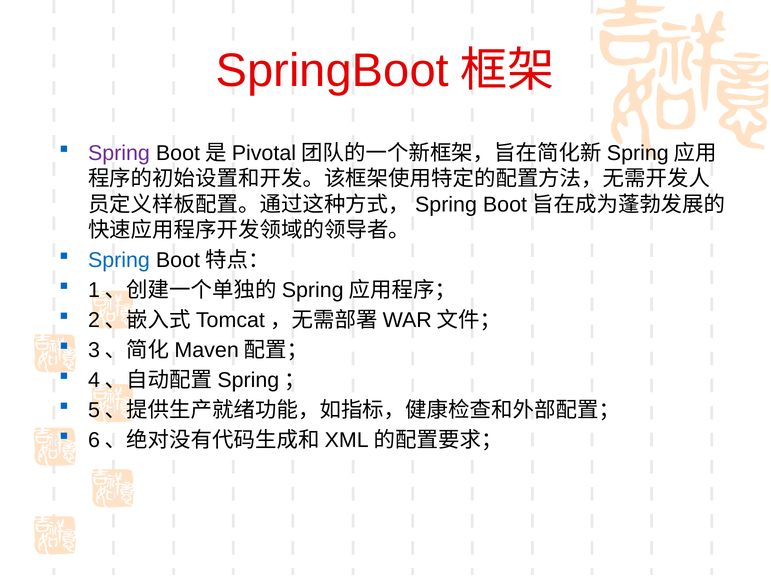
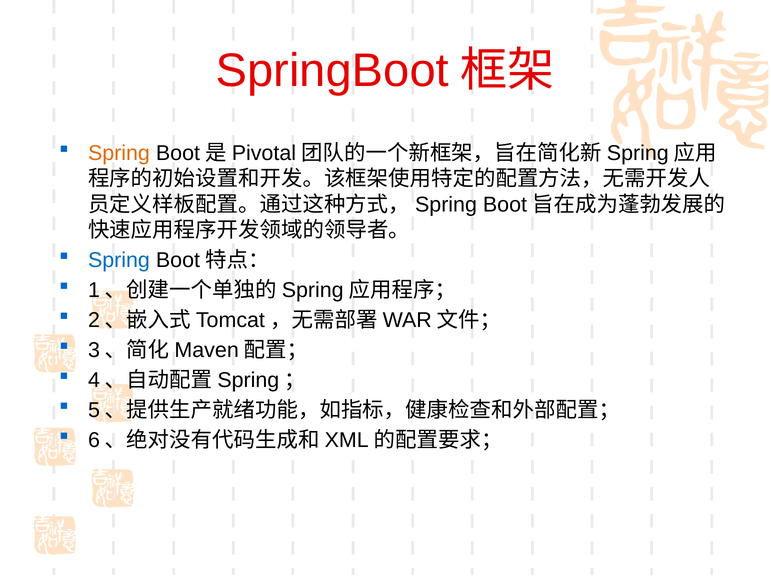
Spring at (119, 153) colour: purple -> orange
